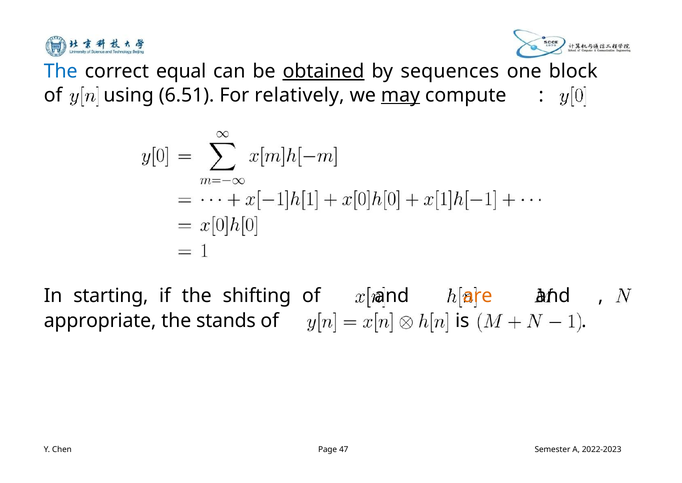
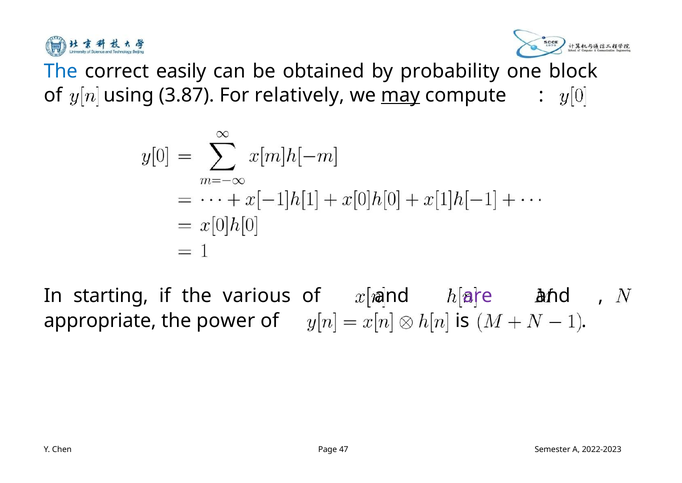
equal: equal -> easily
obtained underline: present -> none
sequences: sequences -> probability
6.51: 6.51 -> 3.87
shifting: shifting -> various
are colour: orange -> purple
stands: stands -> power
